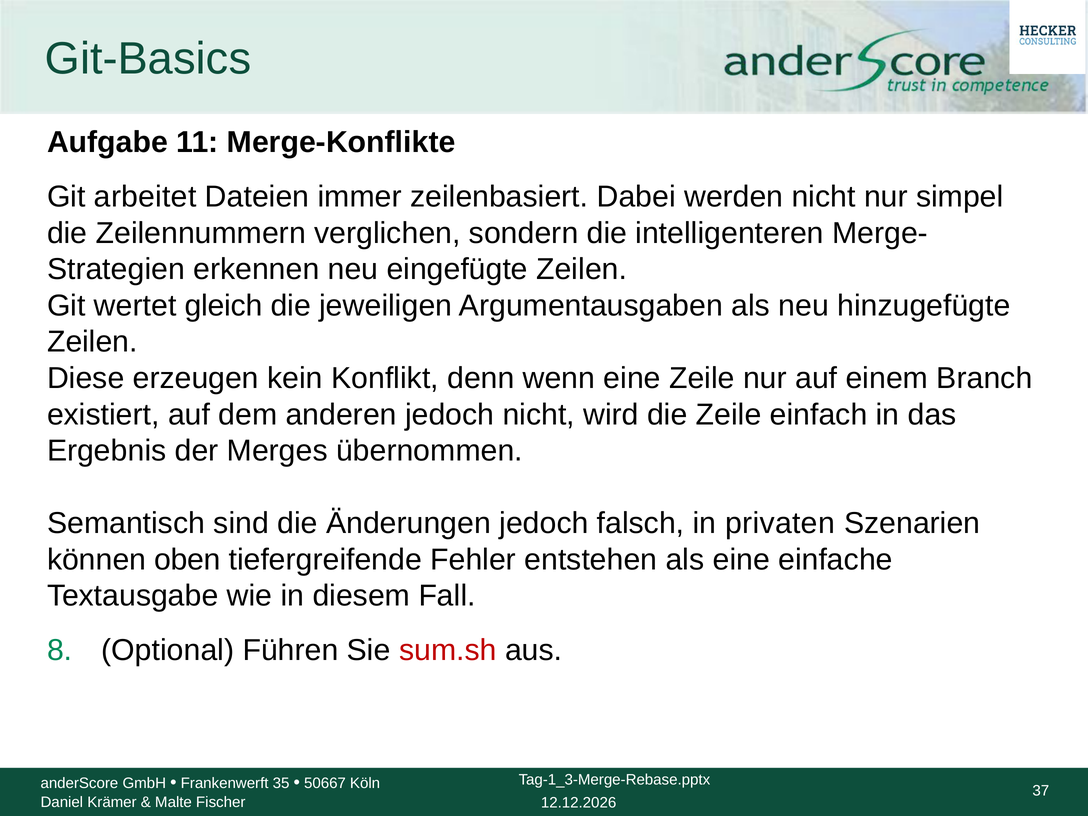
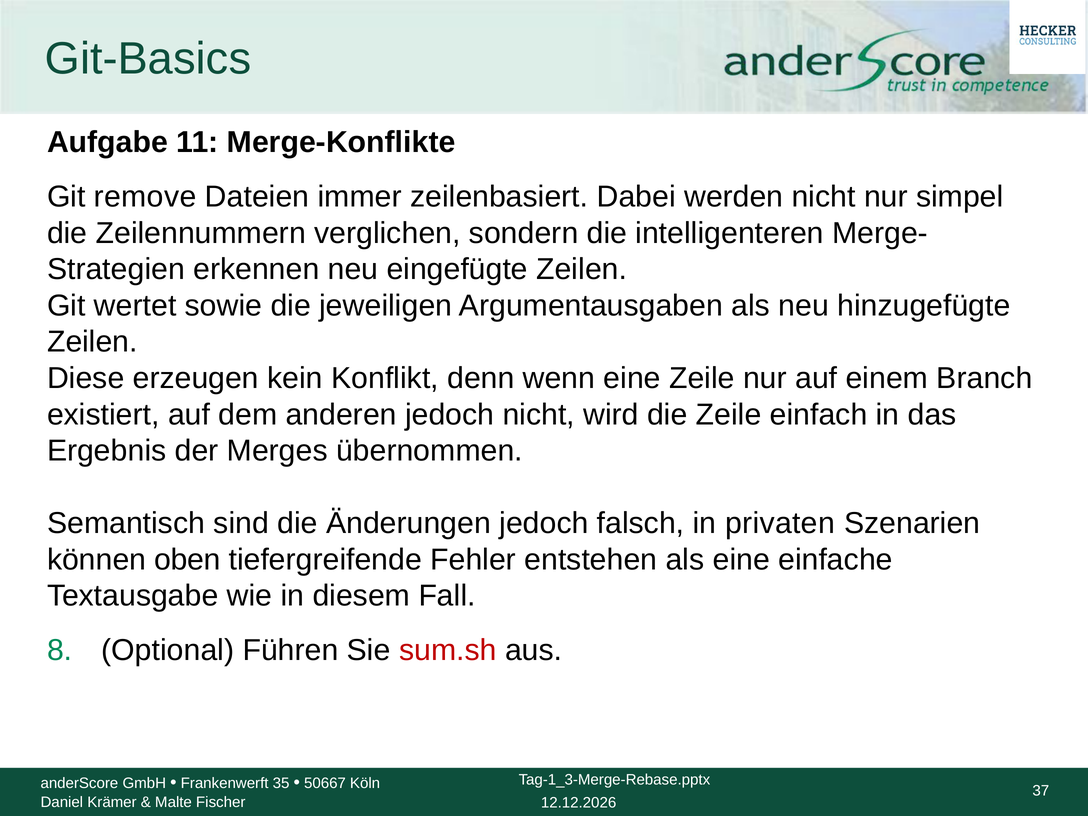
arbeitet: arbeitet -> remove
gleich: gleich -> sowie
